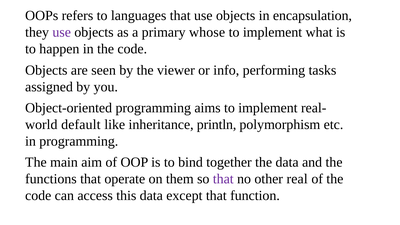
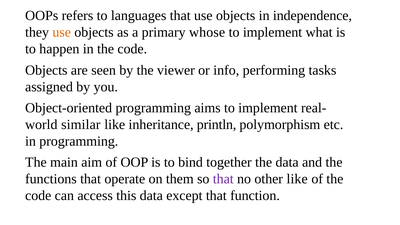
encapsulation: encapsulation -> independence
use at (62, 32) colour: purple -> orange
default: default -> similar
other real: real -> like
